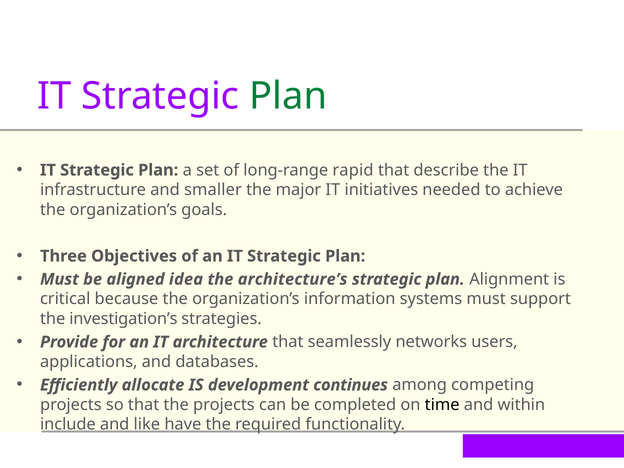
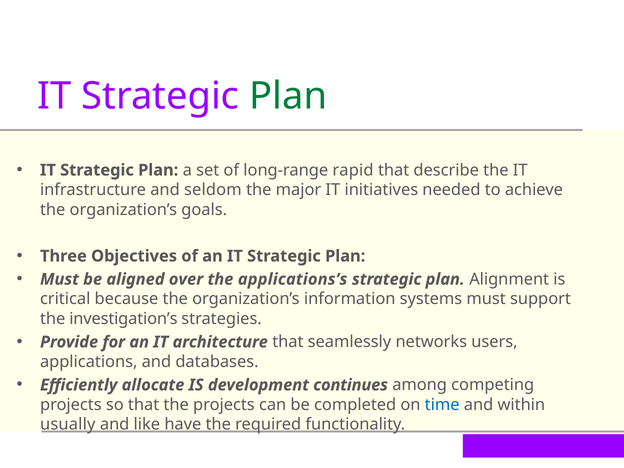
smaller: smaller -> seldom
idea: idea -> over
architecture’s: architecture’s -> applications’s
time colour: black -> blue
include: include -> usually
